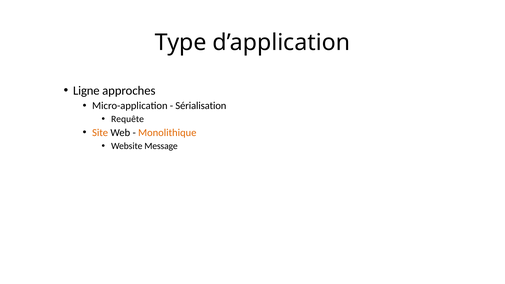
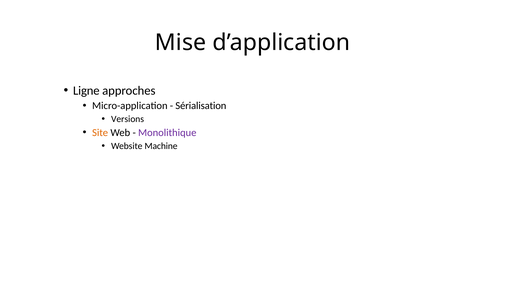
Type: Type -> Mise
Requête: Requête -> Versions
Monolithique colour: orange -> purple
Message: Message -> Machine
